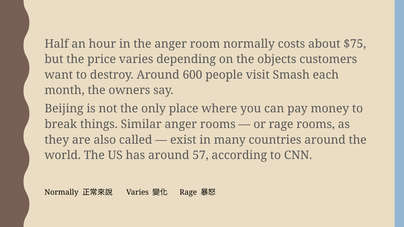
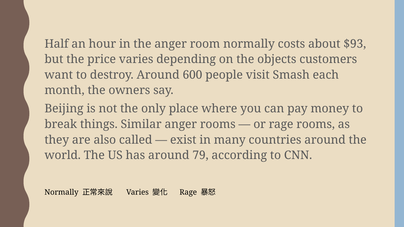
$75: $75 -> $93
57: 57 -> 79
